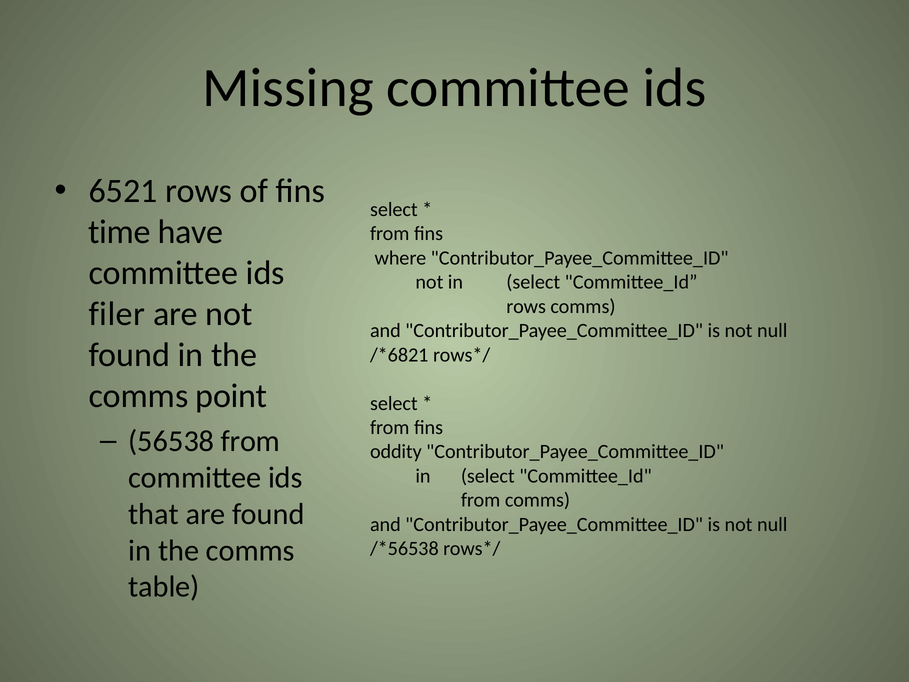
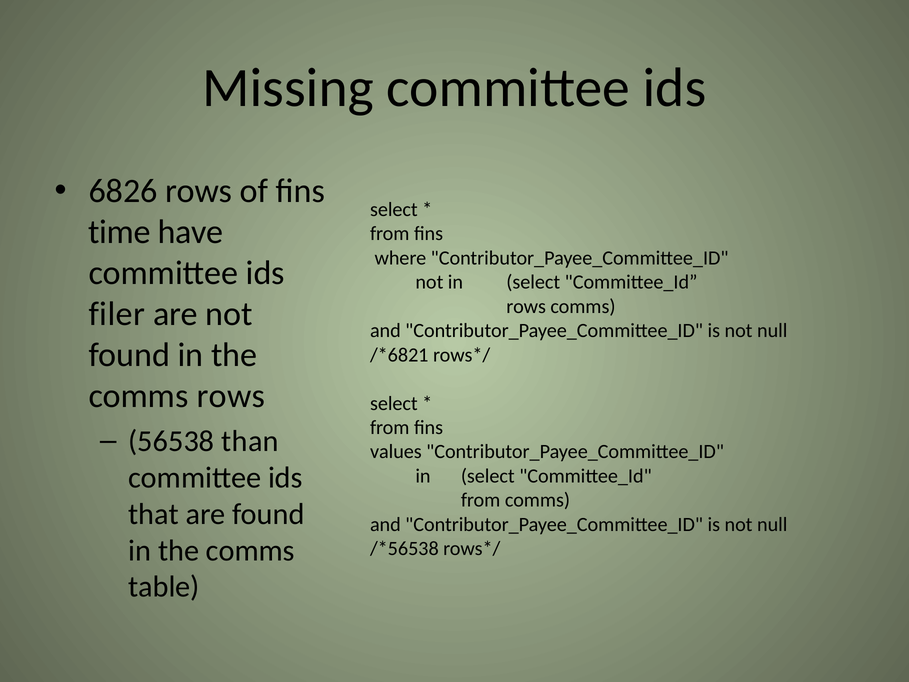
6521: 6521 -> 6826
comms point: point -> rows
56538 from: from -> than
oddity: oddity -> values
